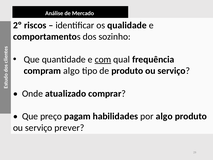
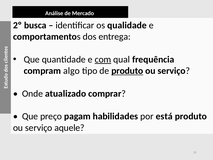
riscos: riscos -> busca
sozinho: sozinho -> entrega
produto at (127, 71) underline: none -> present
por algo: algo -> está
prever: prever -> aquele
